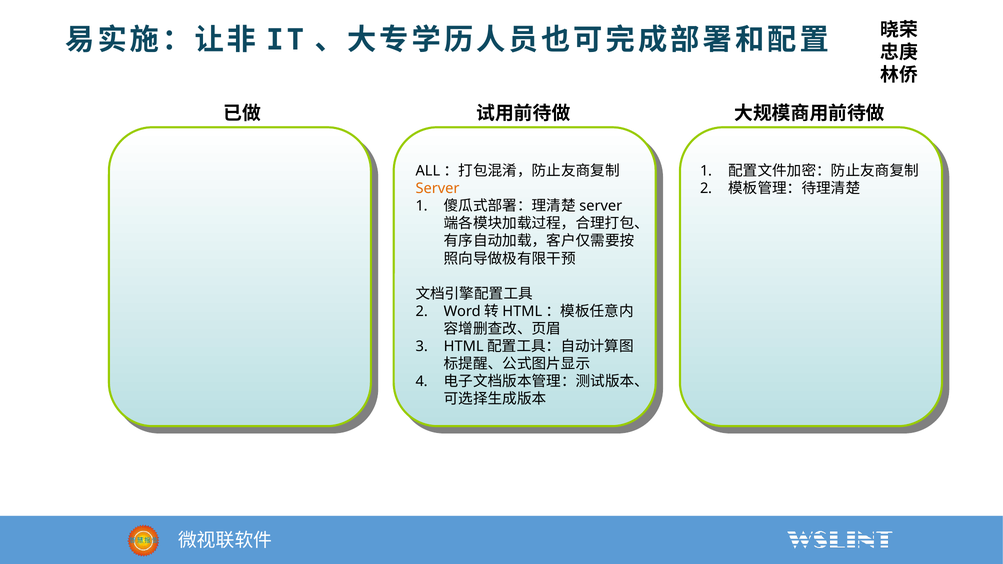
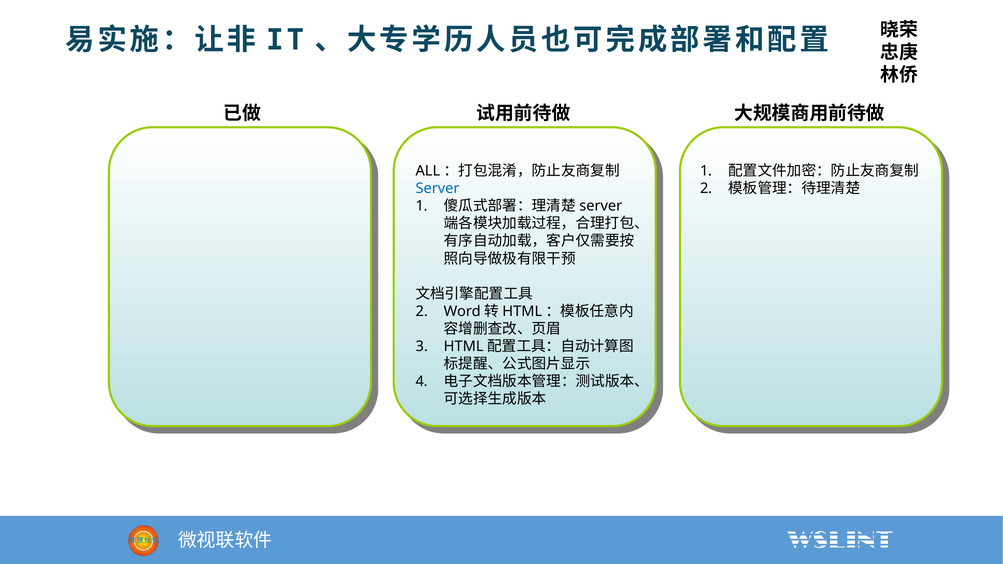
Server colour: orange -> blue
